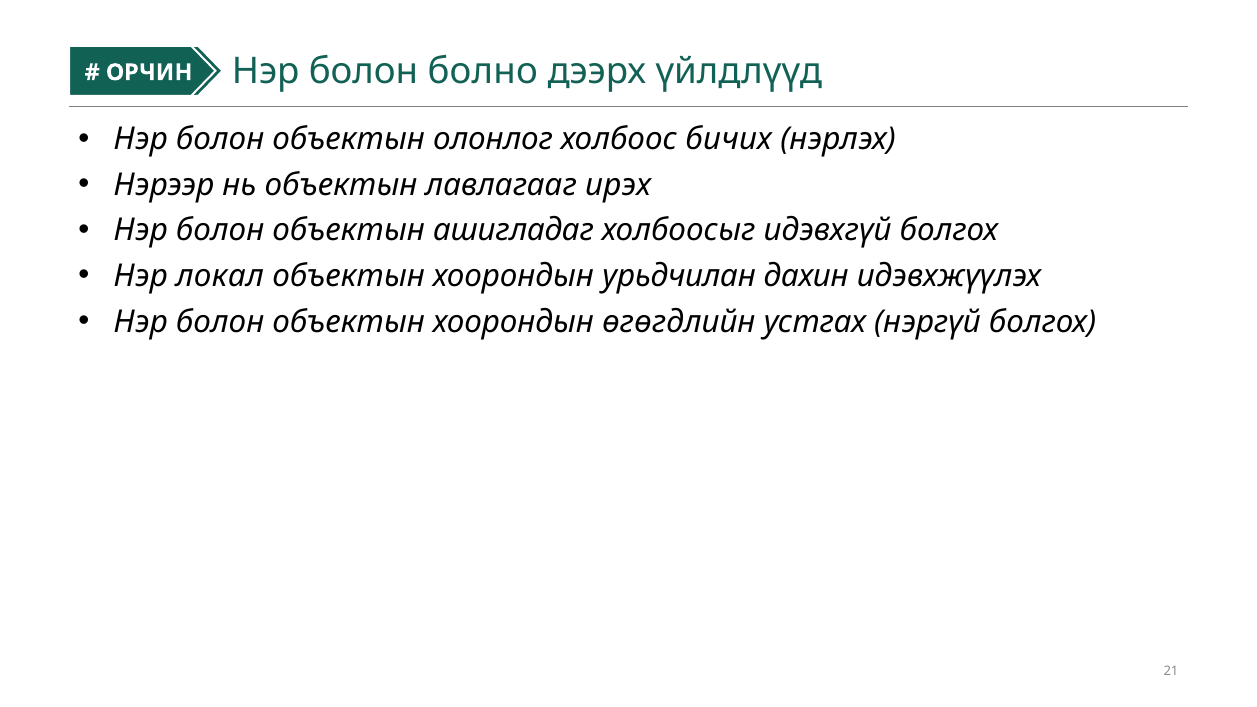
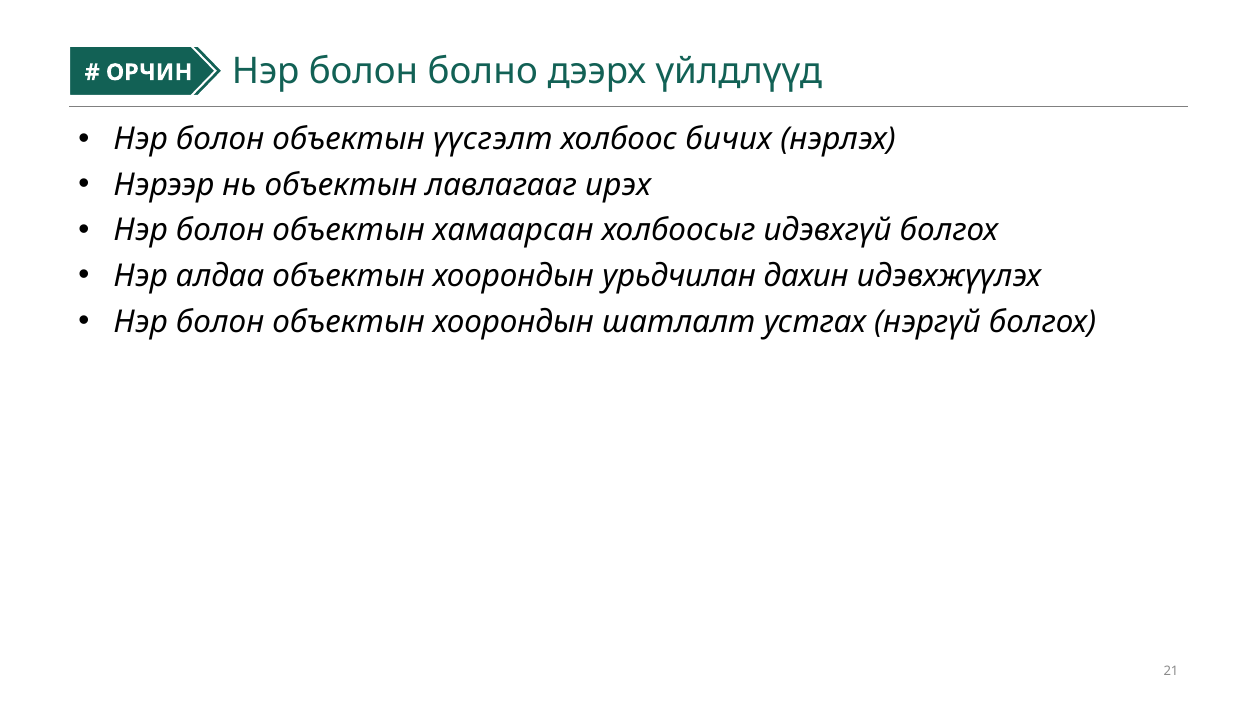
олонлог: олонлог -> үүсгэлт
ашигладаг: ашигладаг -> хамаарсан
локал: локал -> алдаа
өгөгдлийн: өгөгдлийн -> шатлалт
